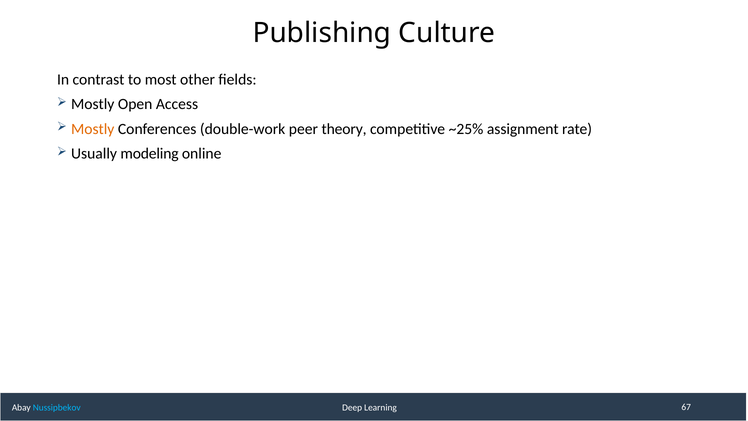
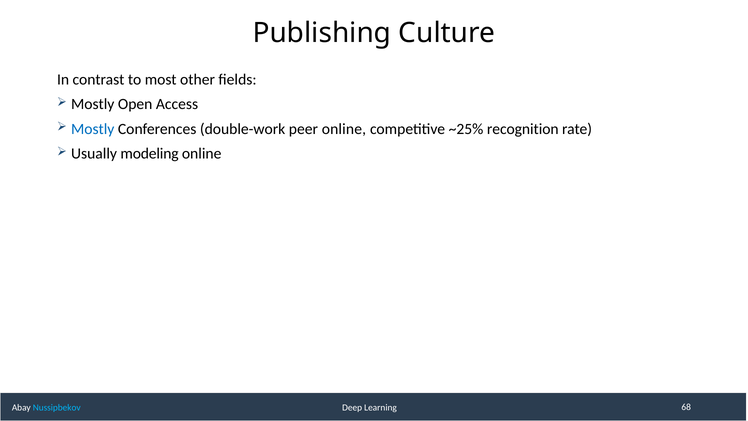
Mostly at (93, 129) colour: orange -> blue
peer theory: theory -> online
assignment: assignment -> recognition
67: 67 -> 68
